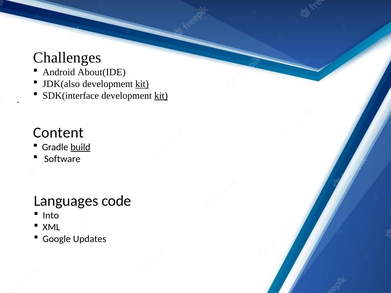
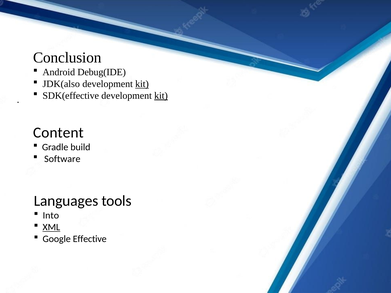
Challenges: Challenges -> Conclusion
About(IDE: About(IDE -> Debug(IDE
SDK(interface: SDK(interface -> SDK(effective
build underline: present -> none
code: code -> tools
XML underline: none -> present
Updates: Updates -> Effective
